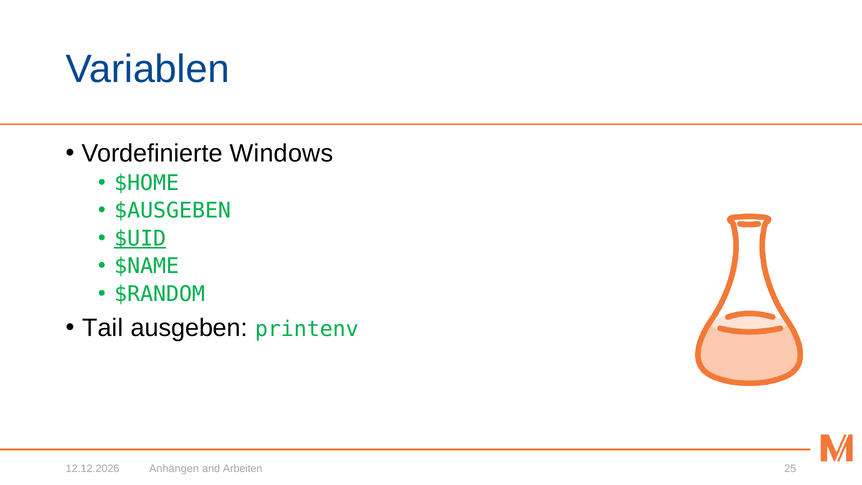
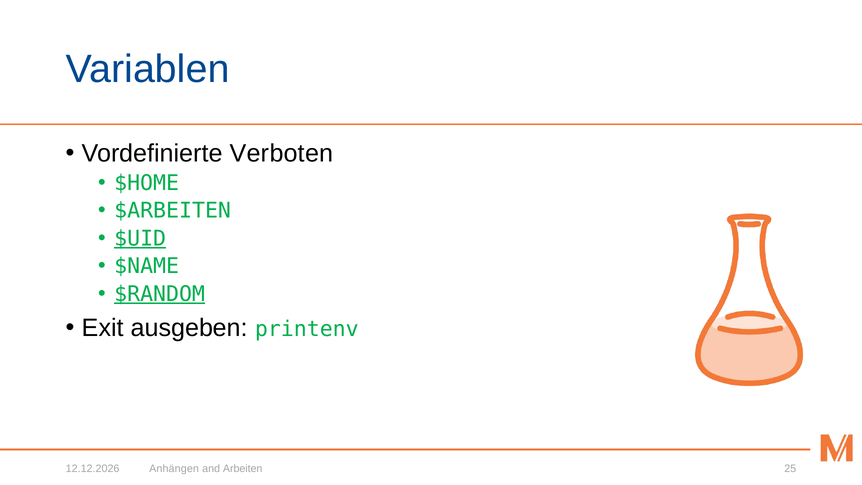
Windows: Windows -> Verboten
$AUSGEBEN: $AUSGEBEN -> $ARBEITEN
$RANDOM underline: none -> present
Tail: Tail -> Exit
